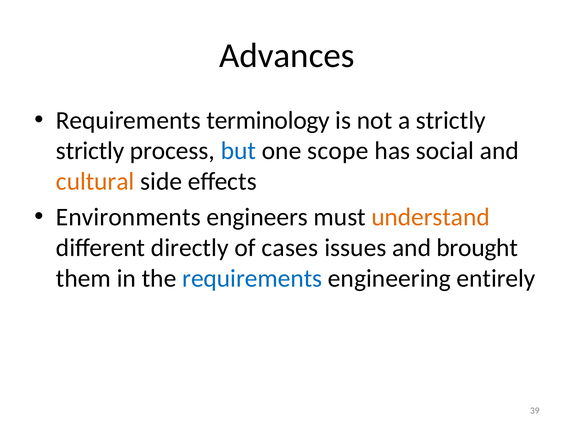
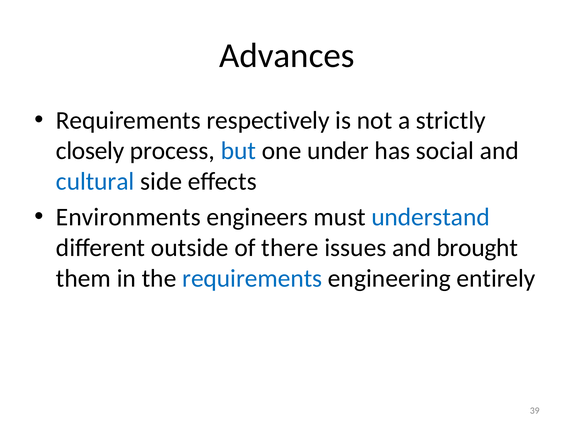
terminology: terminology -> respectively
strictly at (90, 151): strictly -> closely
scope: scope -> under
cultural colour: orange -> blue
understand colour: orange -> blue
directly: directly -> outside
cases: cases -> there
